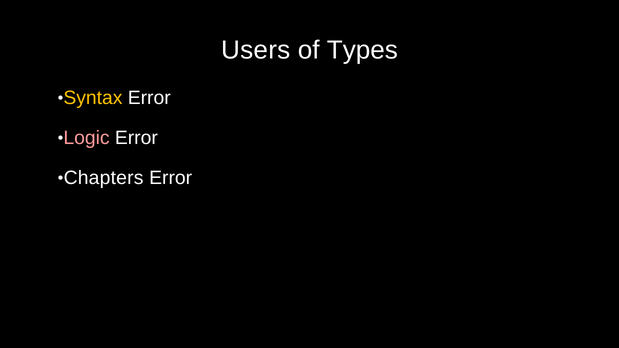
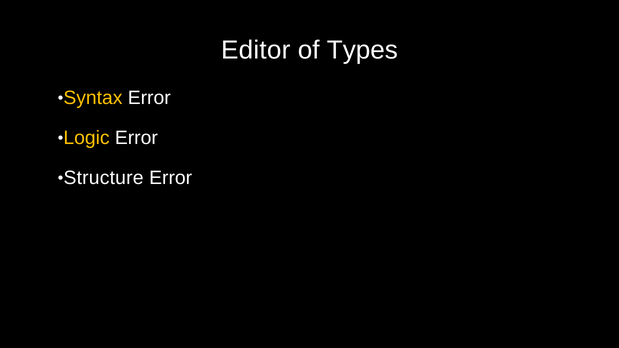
Users: Users -> Editor
Logic colour: pink -> yellow
Chapters: Chapters -> Structure
